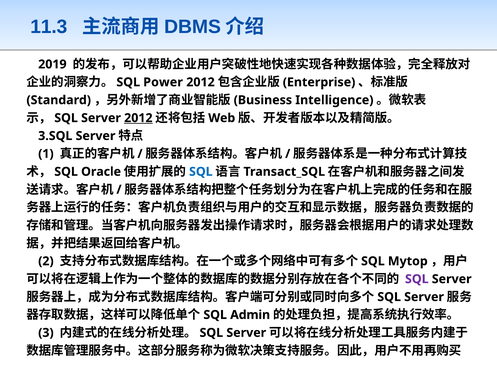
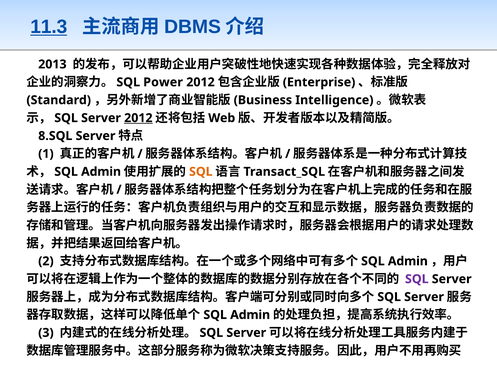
11.3 underline: none -> present
2019: 2019 -> 2013
3.SQL: 3.SQL -> 8.SQL
Oracle at (101, 172): Oracle -> Admin
SQL at (201, 172) colour: blue -> orange
Mytop at (408, 261): Mytop -> Admin
